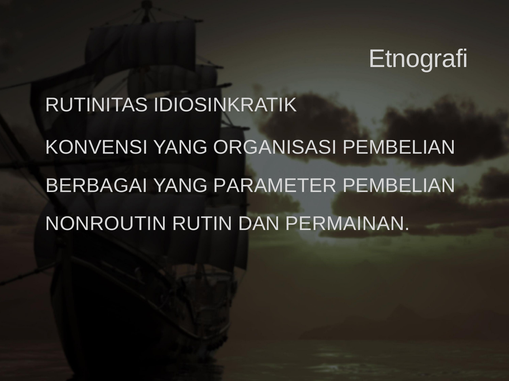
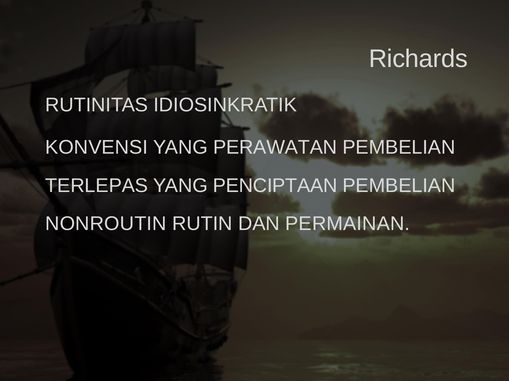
Etnografi: Etnografi -> Richards
ORGANISASI: ORGANISASI -> PERAWATAN
BERBAGAI: BERBAGAI -> TERLEPAS
PARAMETER: PARAMETER -> PENCIPTAAN
